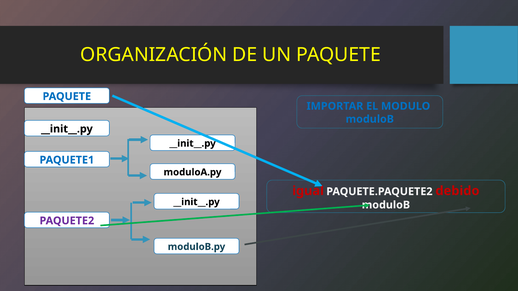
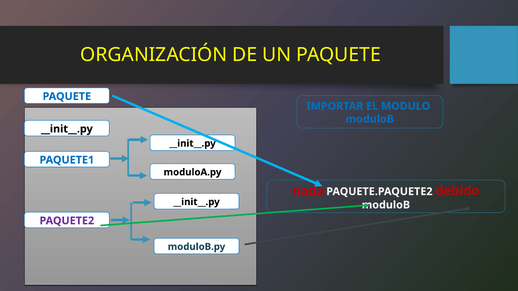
igual: igual -> nada
